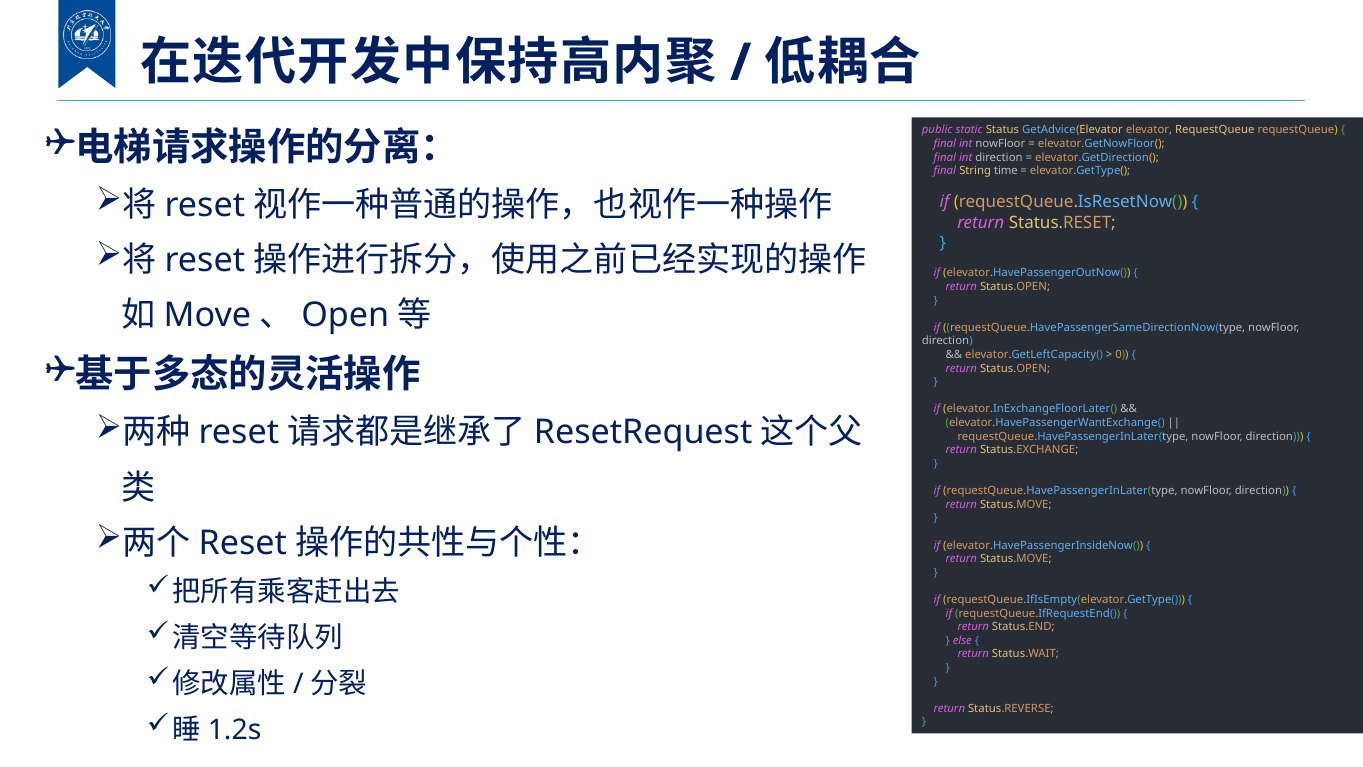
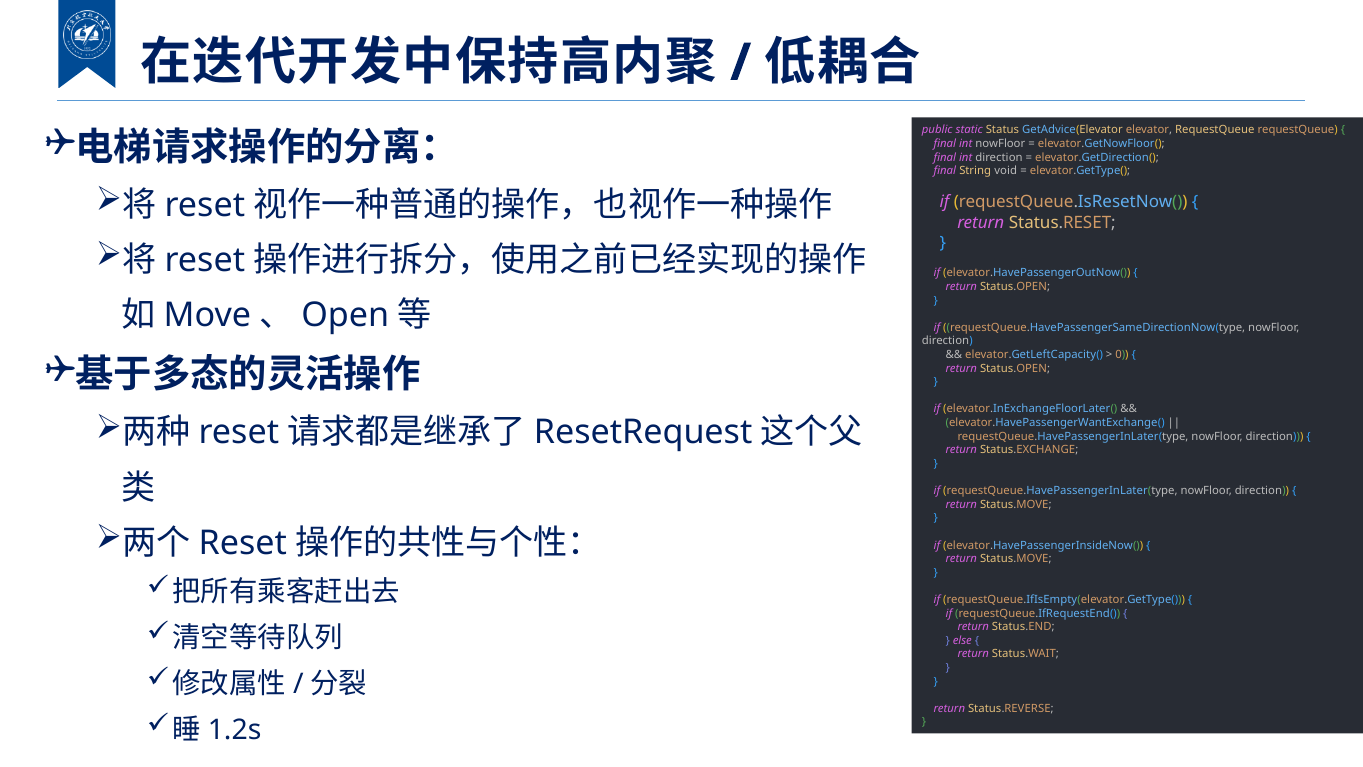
time: time -> void
